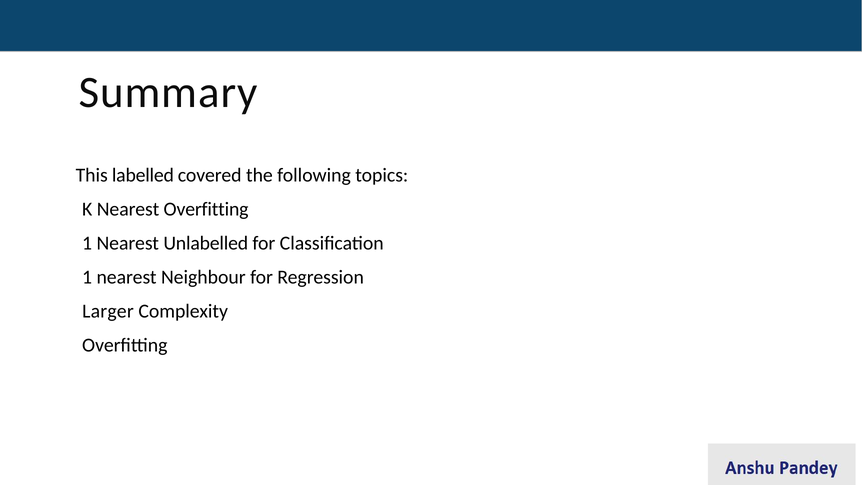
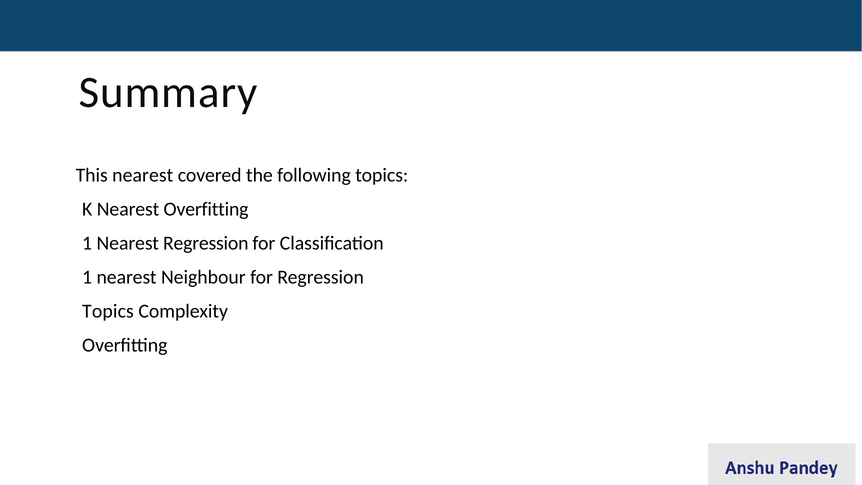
This labelled: labelled -> nearest
Nearest Unlabelled: Unlabelled -> Regression
Larger at (108, 311): Larger -> Topics
